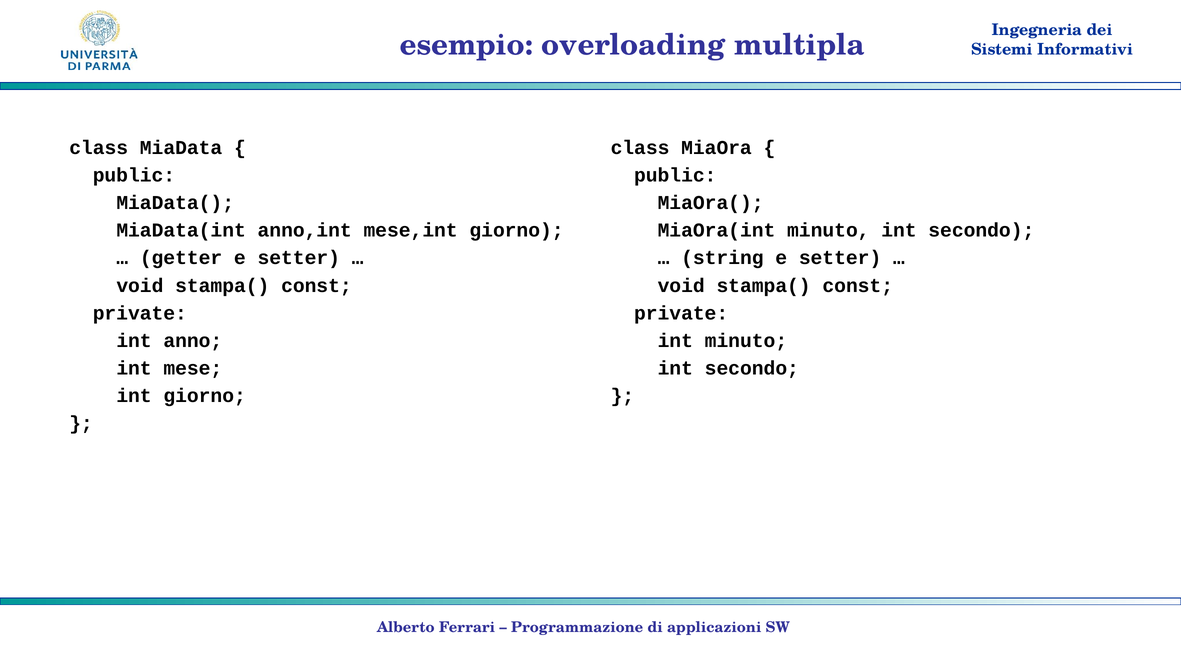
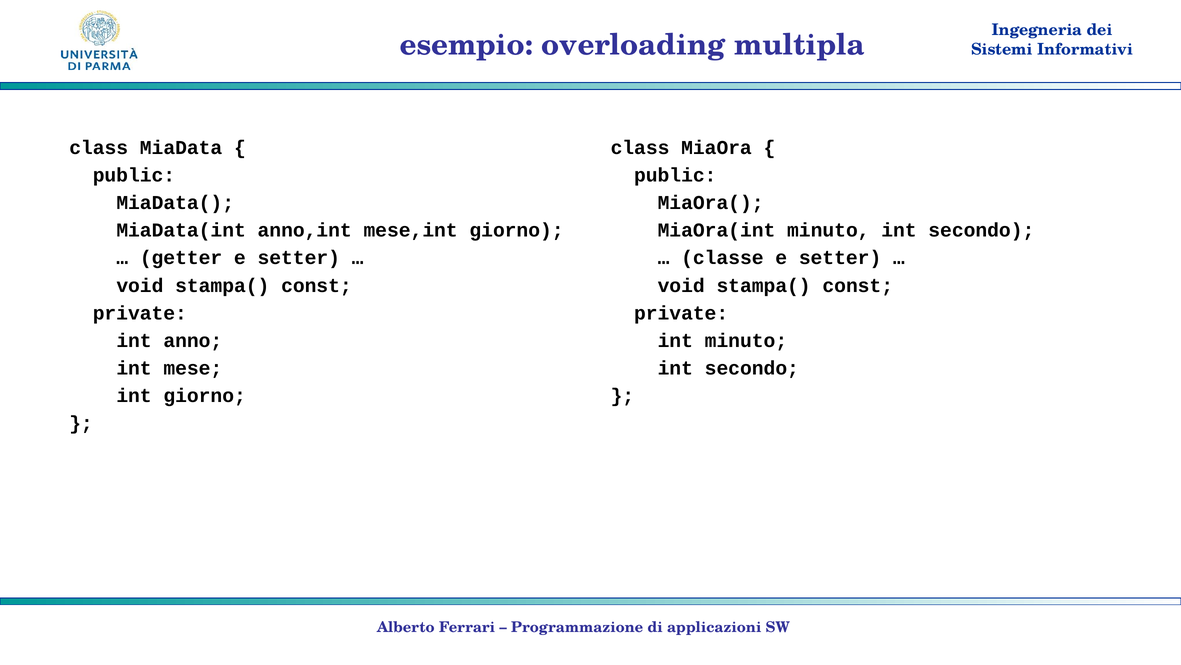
string: string -> classe
